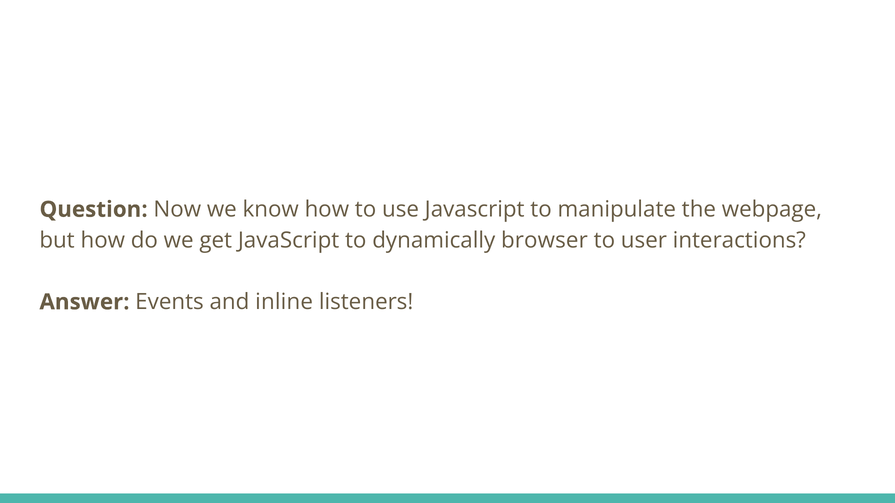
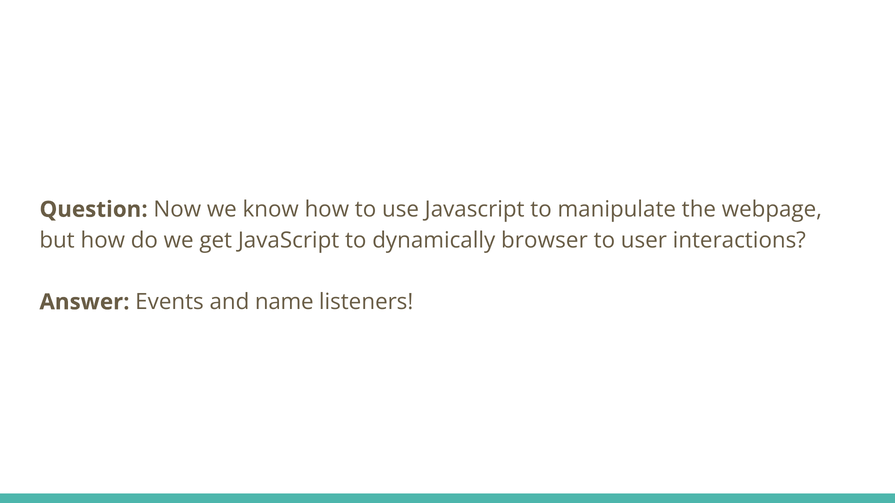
inline: inline -> name
